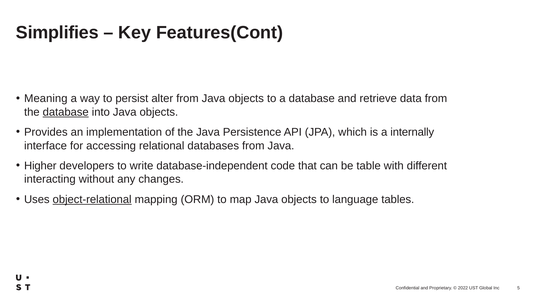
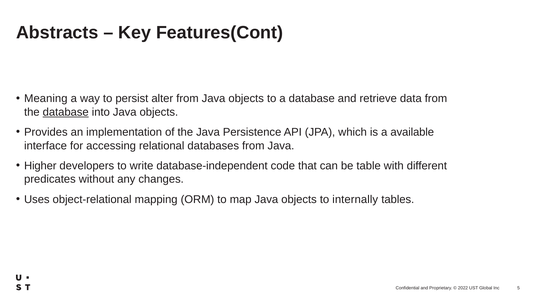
Simplifies: Simplifies -> Abstracts
internally: internally -> available
interacting: interacting -> predicates
object-relational underline: present -> none
language: language -> internally
